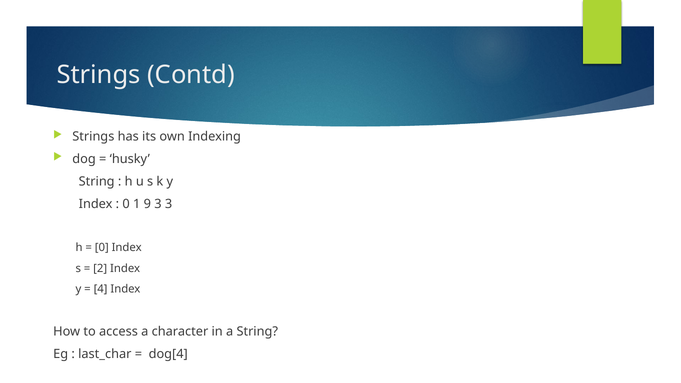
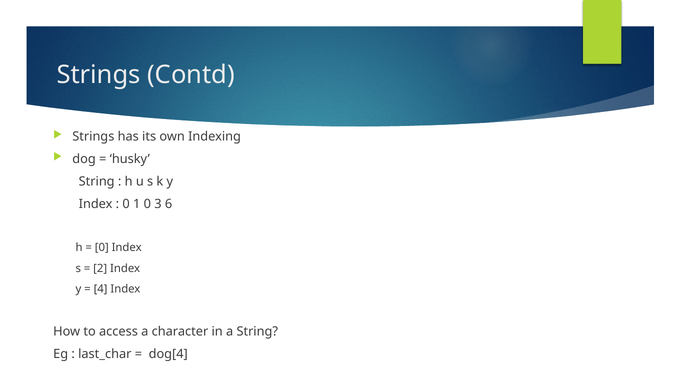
1 9: 9 -> 0
3 3: 3 -> 6
